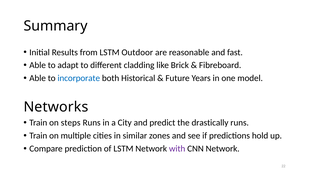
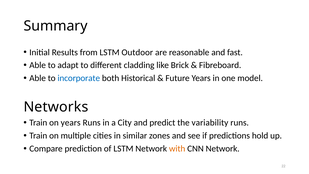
on steps: steps -> years
drastically: drastically -> variability
with colour: purple -> orange
